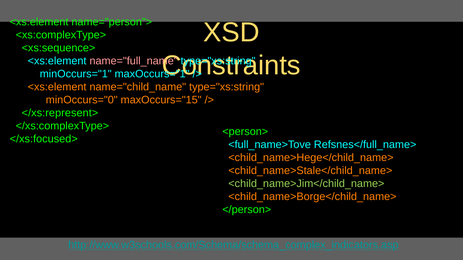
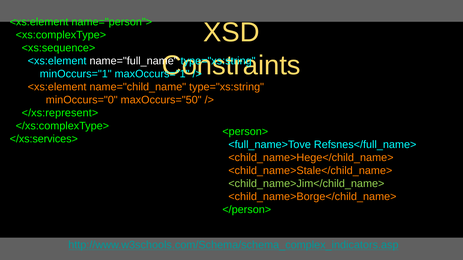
name="full_name colour: pink -> white
maxOccurs="15: maxOccurs="15 -> maxOccurs="50
</xs:focused>: </xs:focused> -> </xs:services>
